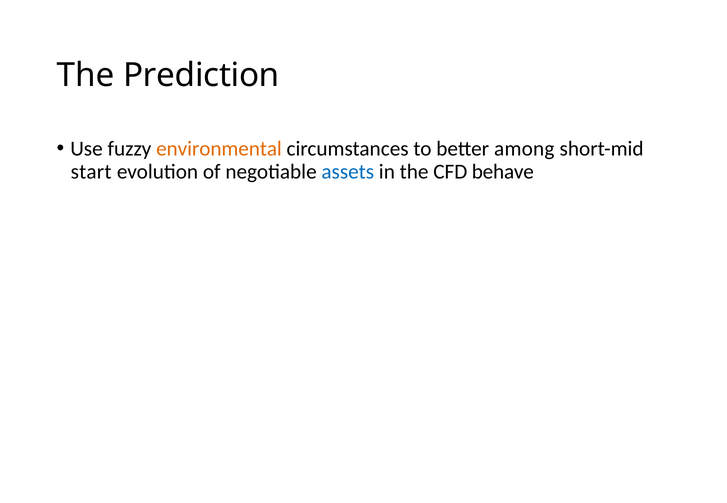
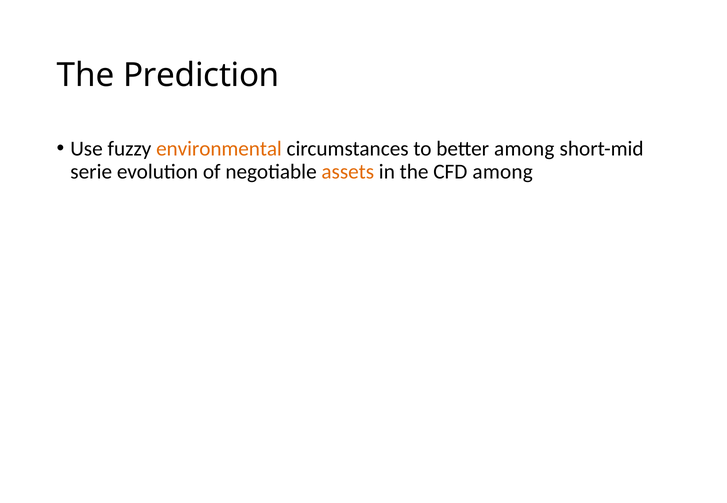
start: start -> serie
assets colour: blue -> orange
CFD behave: behave -> among
